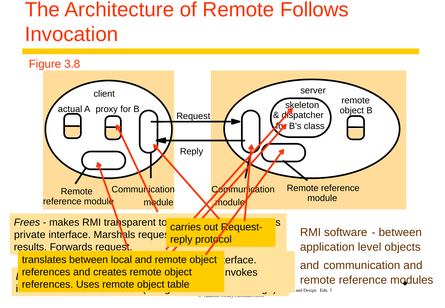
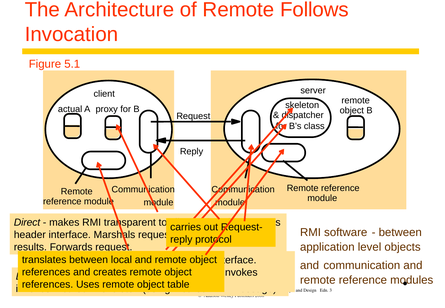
3.8: 3.8 -> 5.1
Frees: Frees -> Direct
private: private -> header
